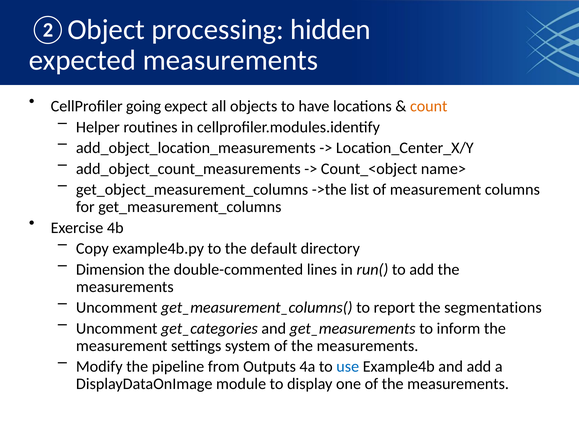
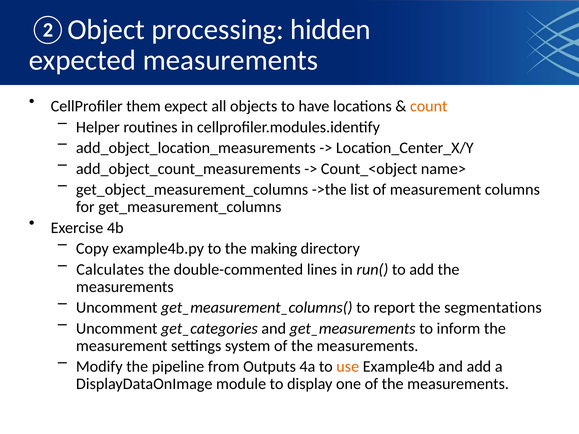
going: going -> them
default: default -> making
Dimension: Dimension -> Calculates
use colour: blue -> orange
